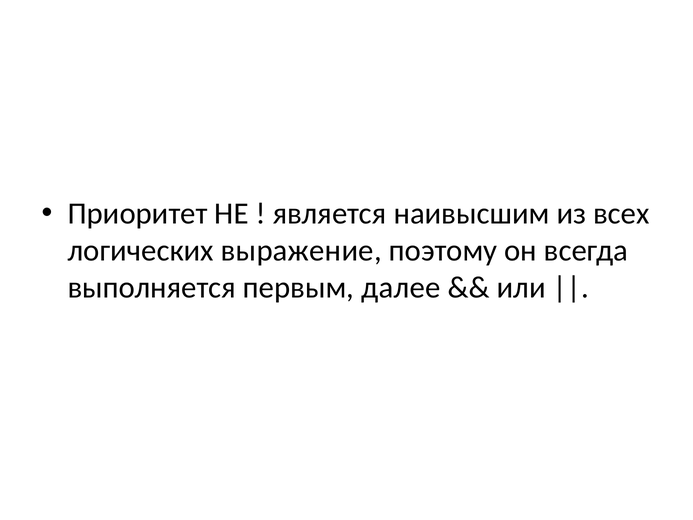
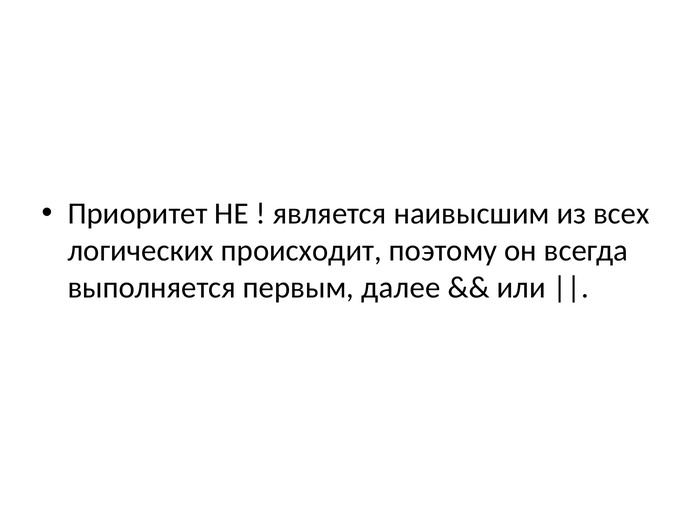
выражение: выражение -> происходит
